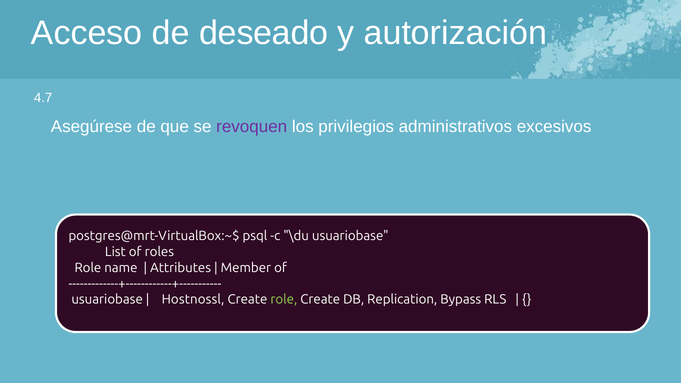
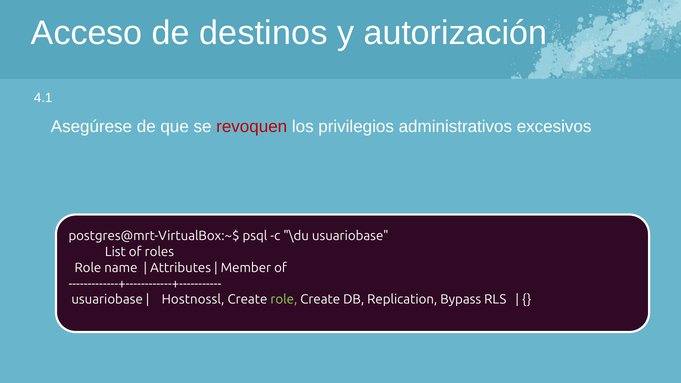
deseado: deseado -> destinos
4.7: 4.7 -> 4.1
revoquen colour: purple -> red
